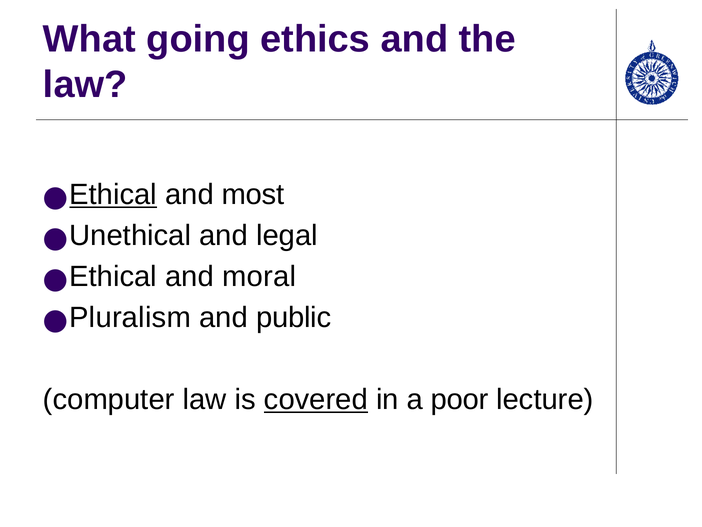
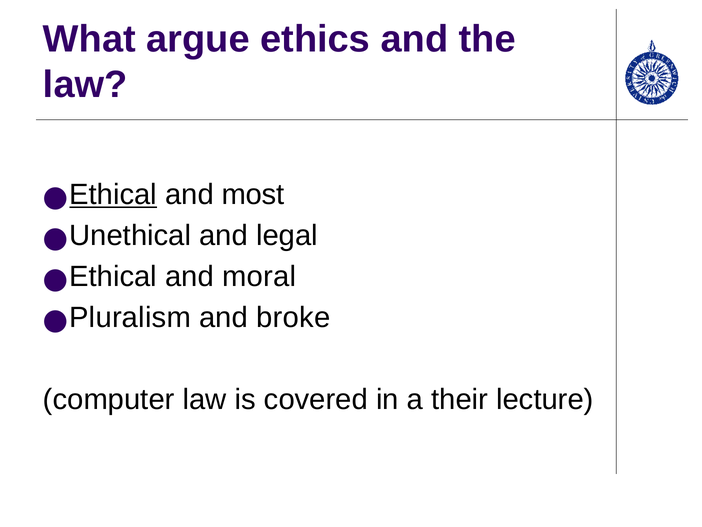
going: going -> argue
public: public -> broke
covered underline: present -> none
poor: poor -> their
